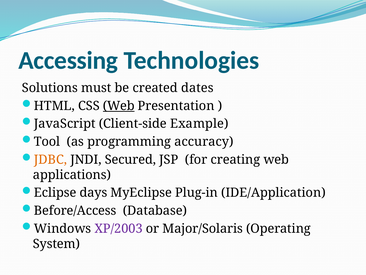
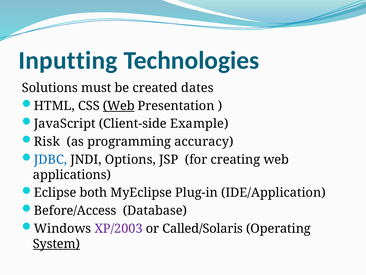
Accessing: Accessing -> Inputting
Tool: Tool -> Risk
JDBC colour: orange -> blue
Secured: Secured -> Options
days: days -> both
Major/Solaris: Major/Solaris -> Called/Solaris
System underline: none -> present
